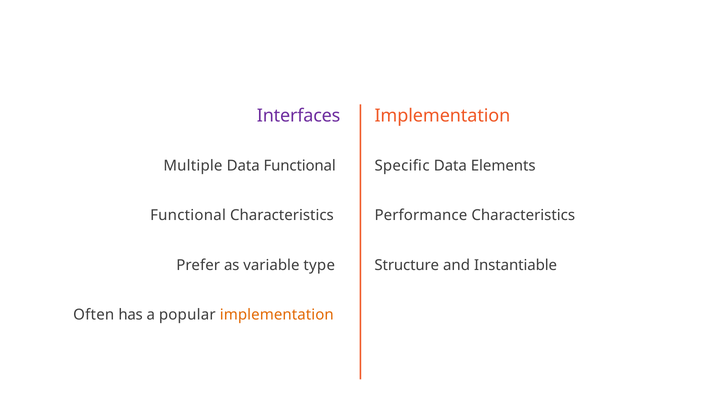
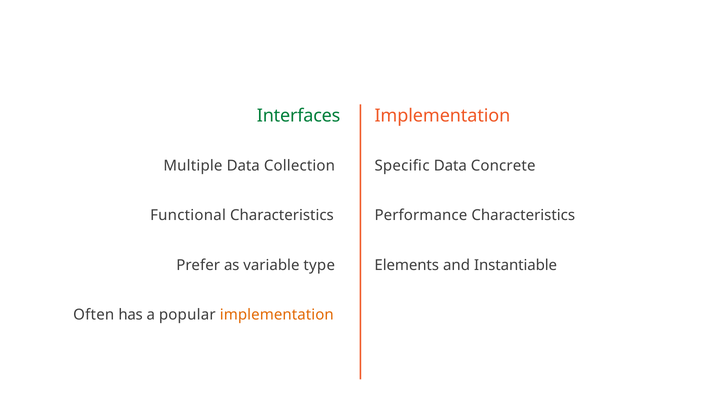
Interfaces colour: purple -> green
Data Functional: Functional -> Collection
Elements: Elements -> Concrete
Structure: Structure -> Elements
